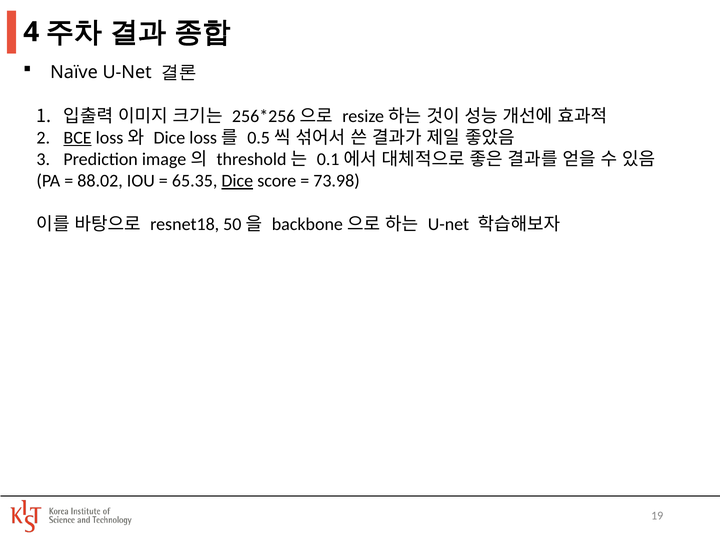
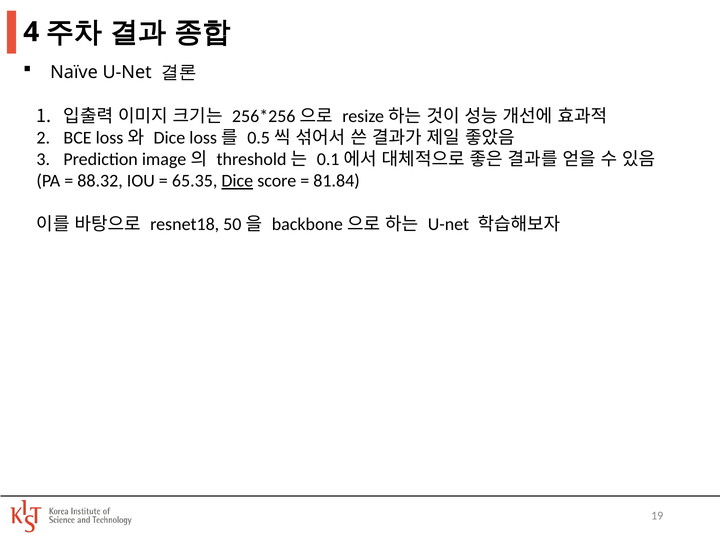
BCE underline: present -> none
88.02: 88.02 -> 88.32
73.98: 73.98 -> 81.84
